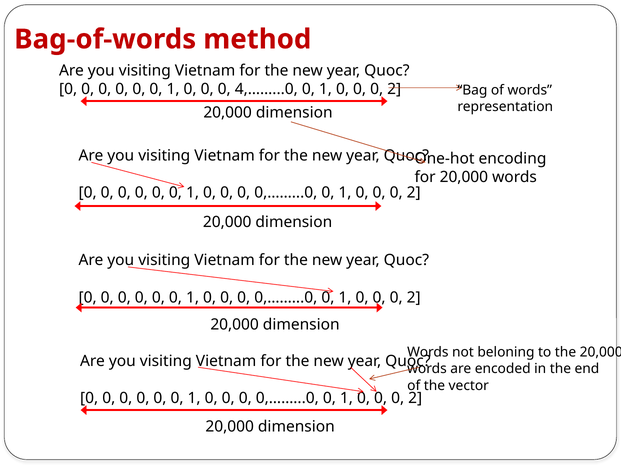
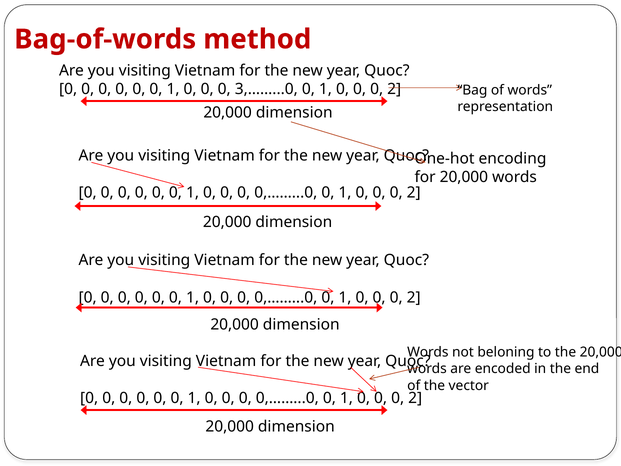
4,……...0: 4,……...0 -> 3,……...0
